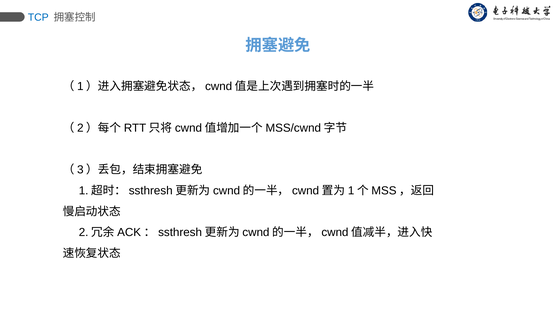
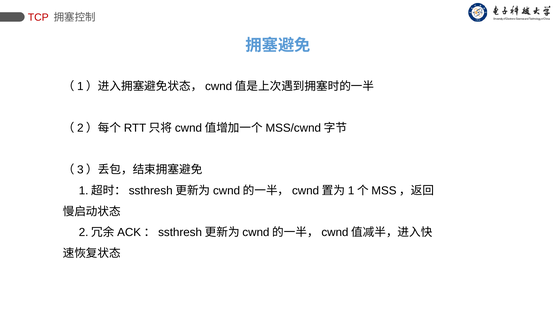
TCP colour: blue -> red
